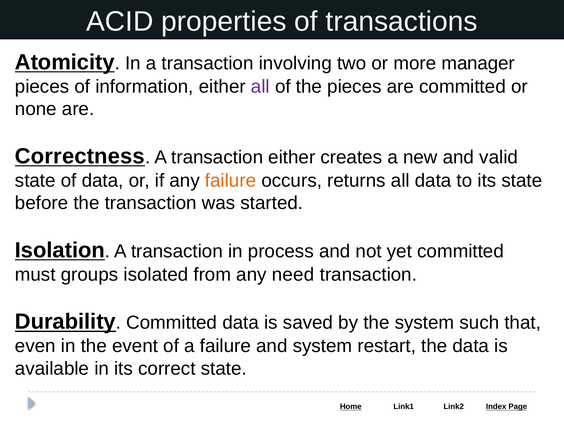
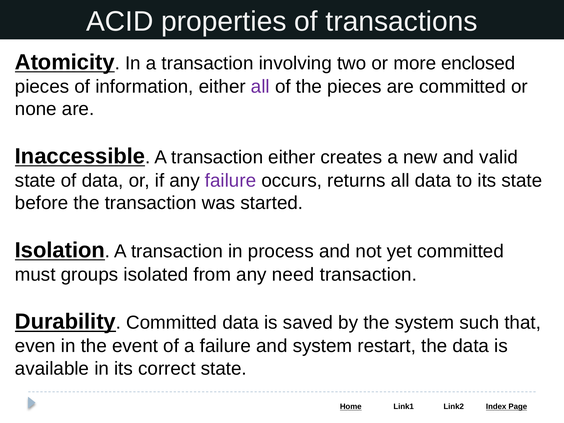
manager: manager -> enclosed
Correctness: Correctness -> Inaccessible
failure at (231, 180) colour: orange -> purple
